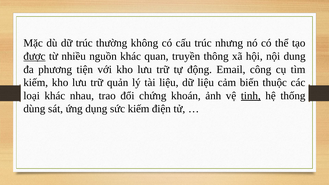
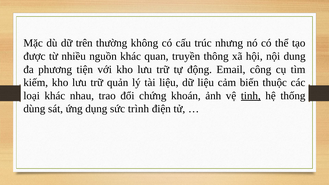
dữ trúc: trúc -> trên
được underline: present -> none
sức kiếm: kiếm -> trình
